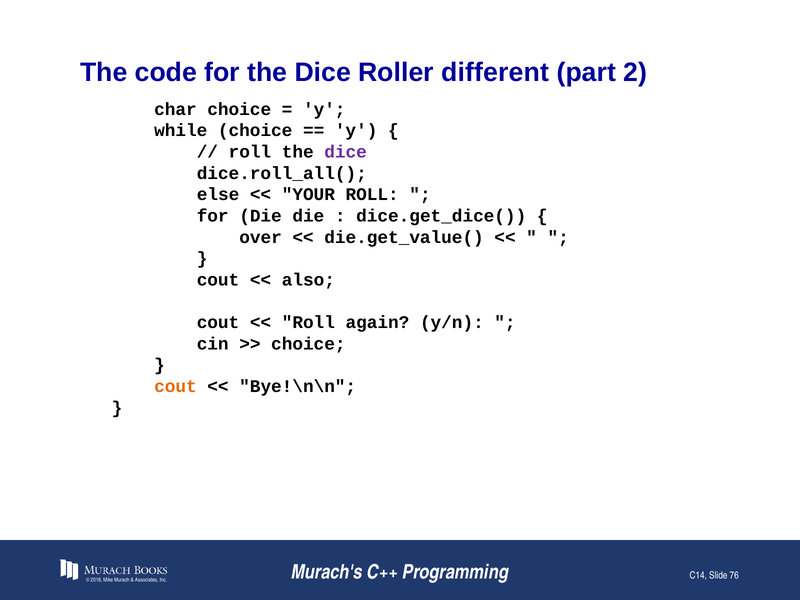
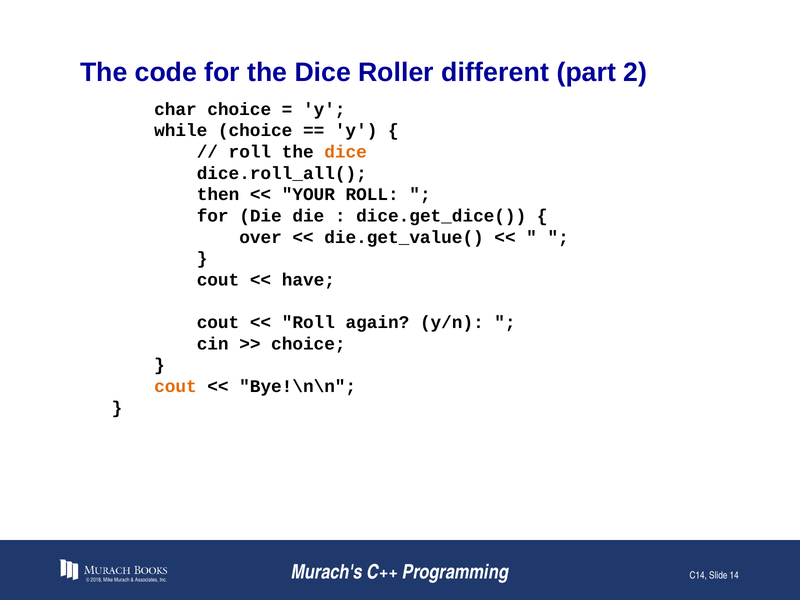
dice at (346, 152) colour: purple -> orange
else: else -> then
also: also -> have
76: 76 -> 14
